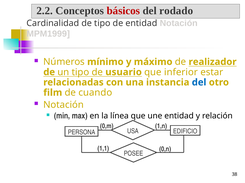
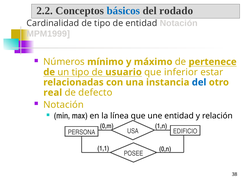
básicos colour: red -> blue
realizador: realizador -> pertenece
film: film -> real
cuando: cuando -> defecto
